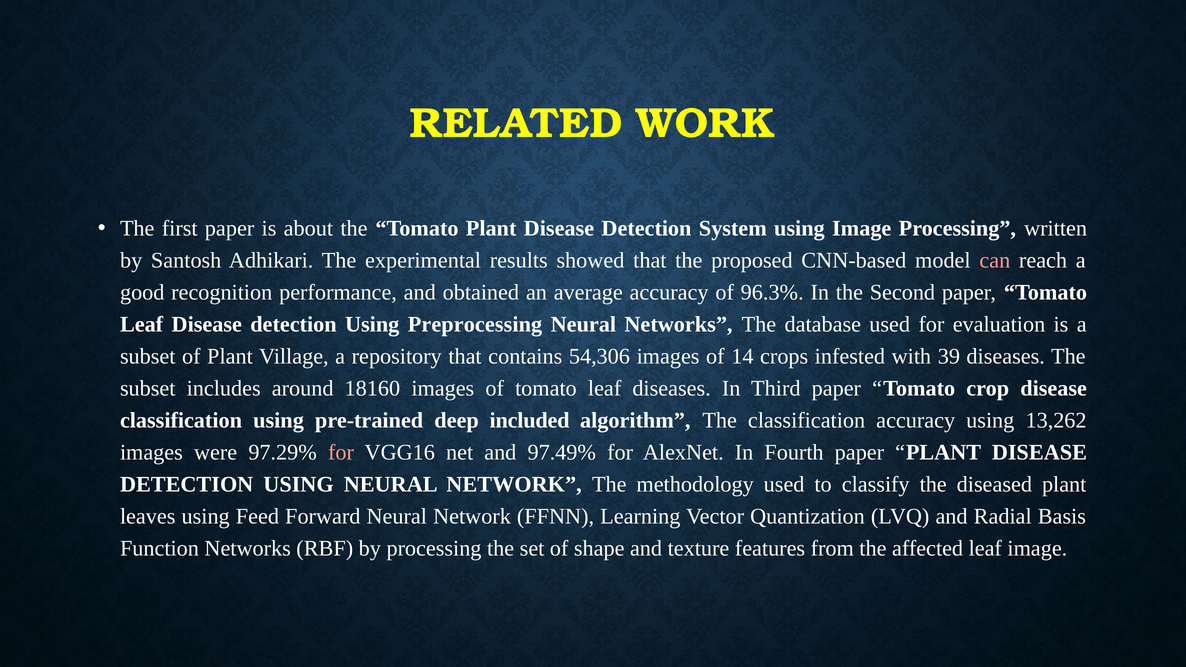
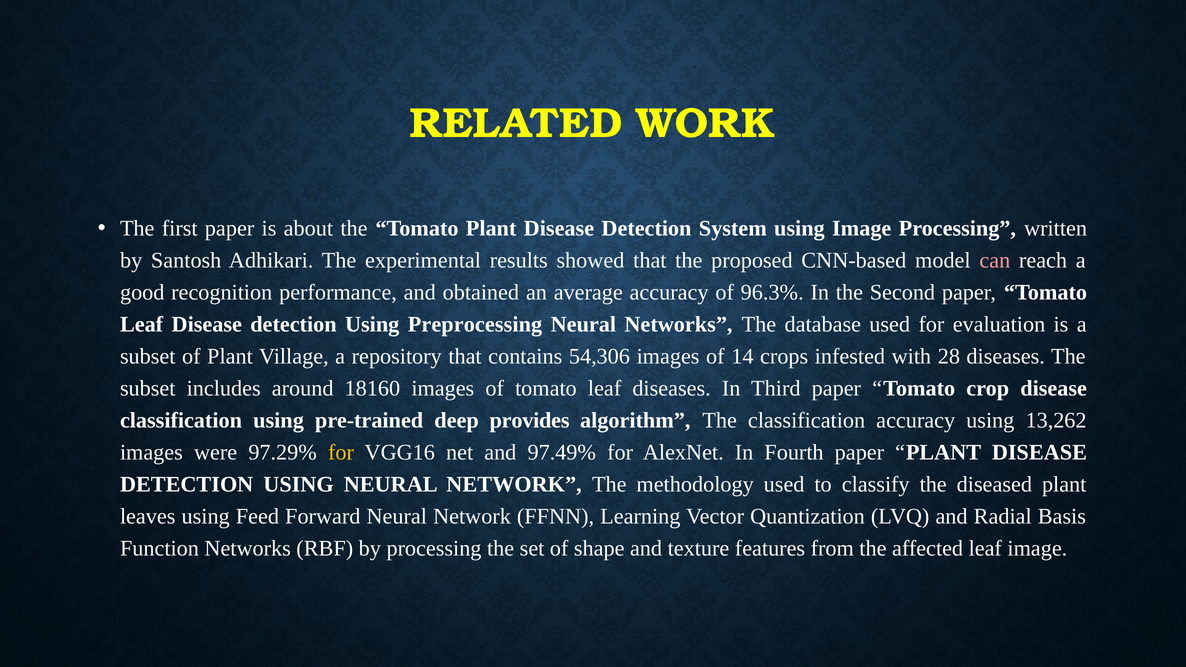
39: 39 -> 28
included: included -> provides
for at (341, 453) colour: pink -> yellow
